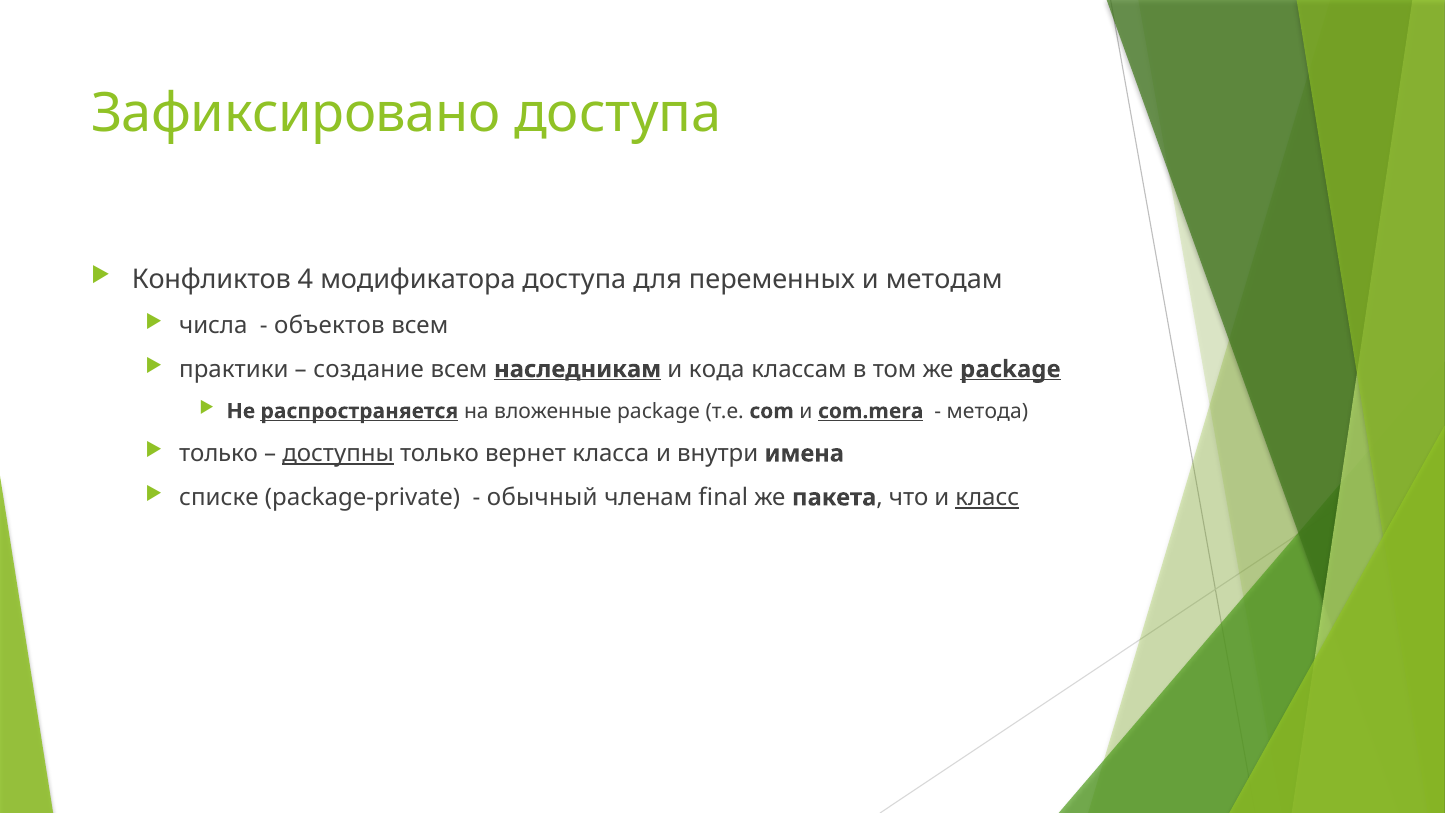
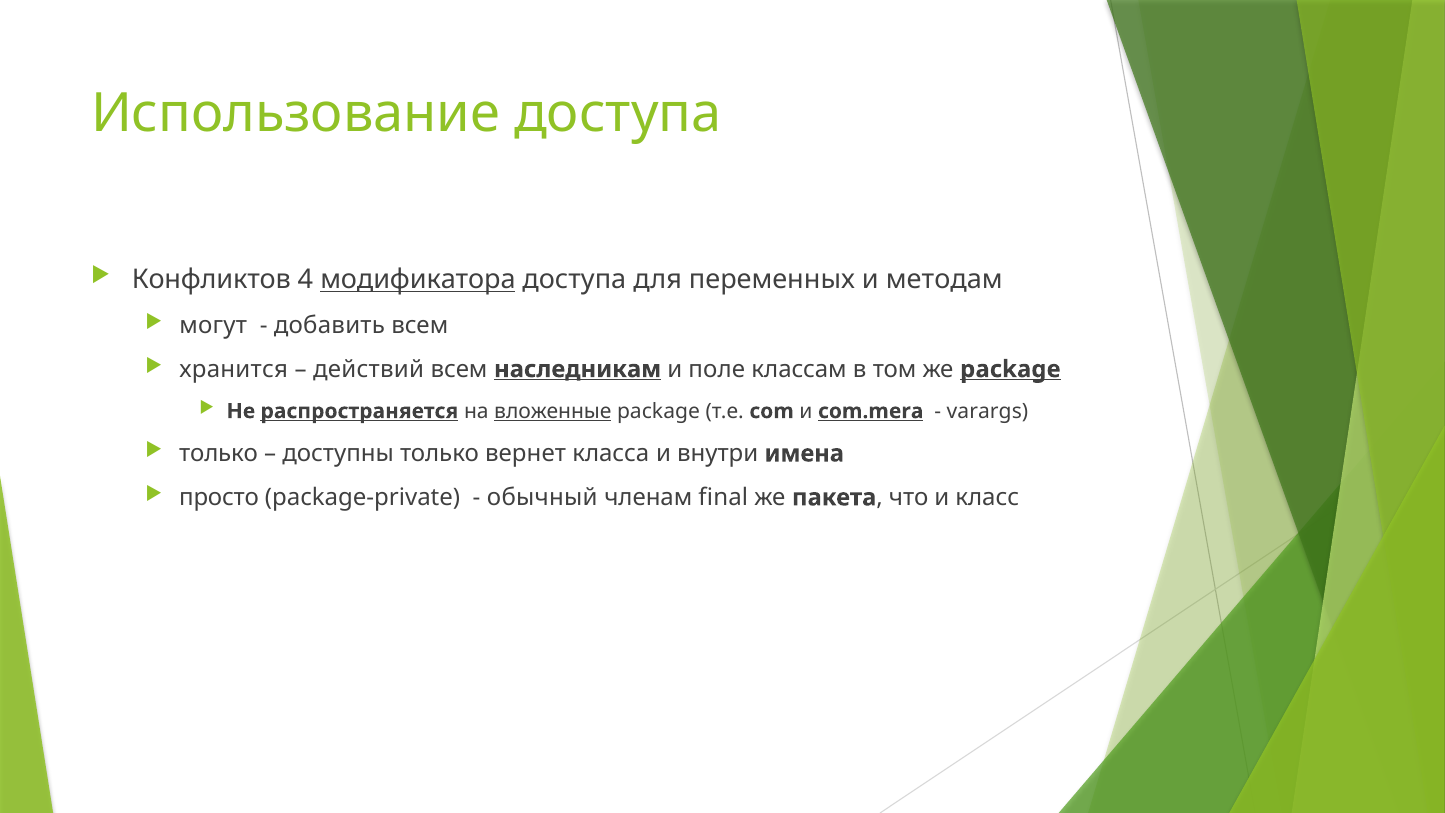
Зафиксировано: Зафиксировано -> Использование
модификатора underline: none -> present
числа: числа -> могут
объектов: объектов -> добавить
практики: практики -> хранится
создание: создание -> действий
кода: кода -> поле
вложенные underline: none -> present
метода: метода -> varargs
доступны underline: present -> none
списке: списке -> просто
класс underline: present -> none
